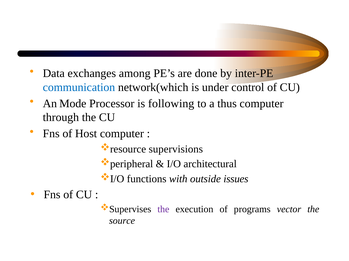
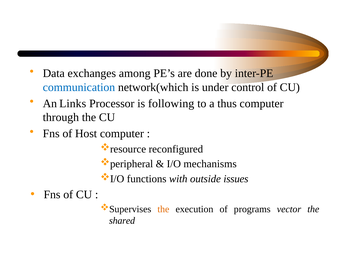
Mode: Mode -> Links
supervisions: supervisions -> reconfigured
architectural: architectural -> mechanisms
the at (163, 210) colour: purple -> orange
source: source -> shared
